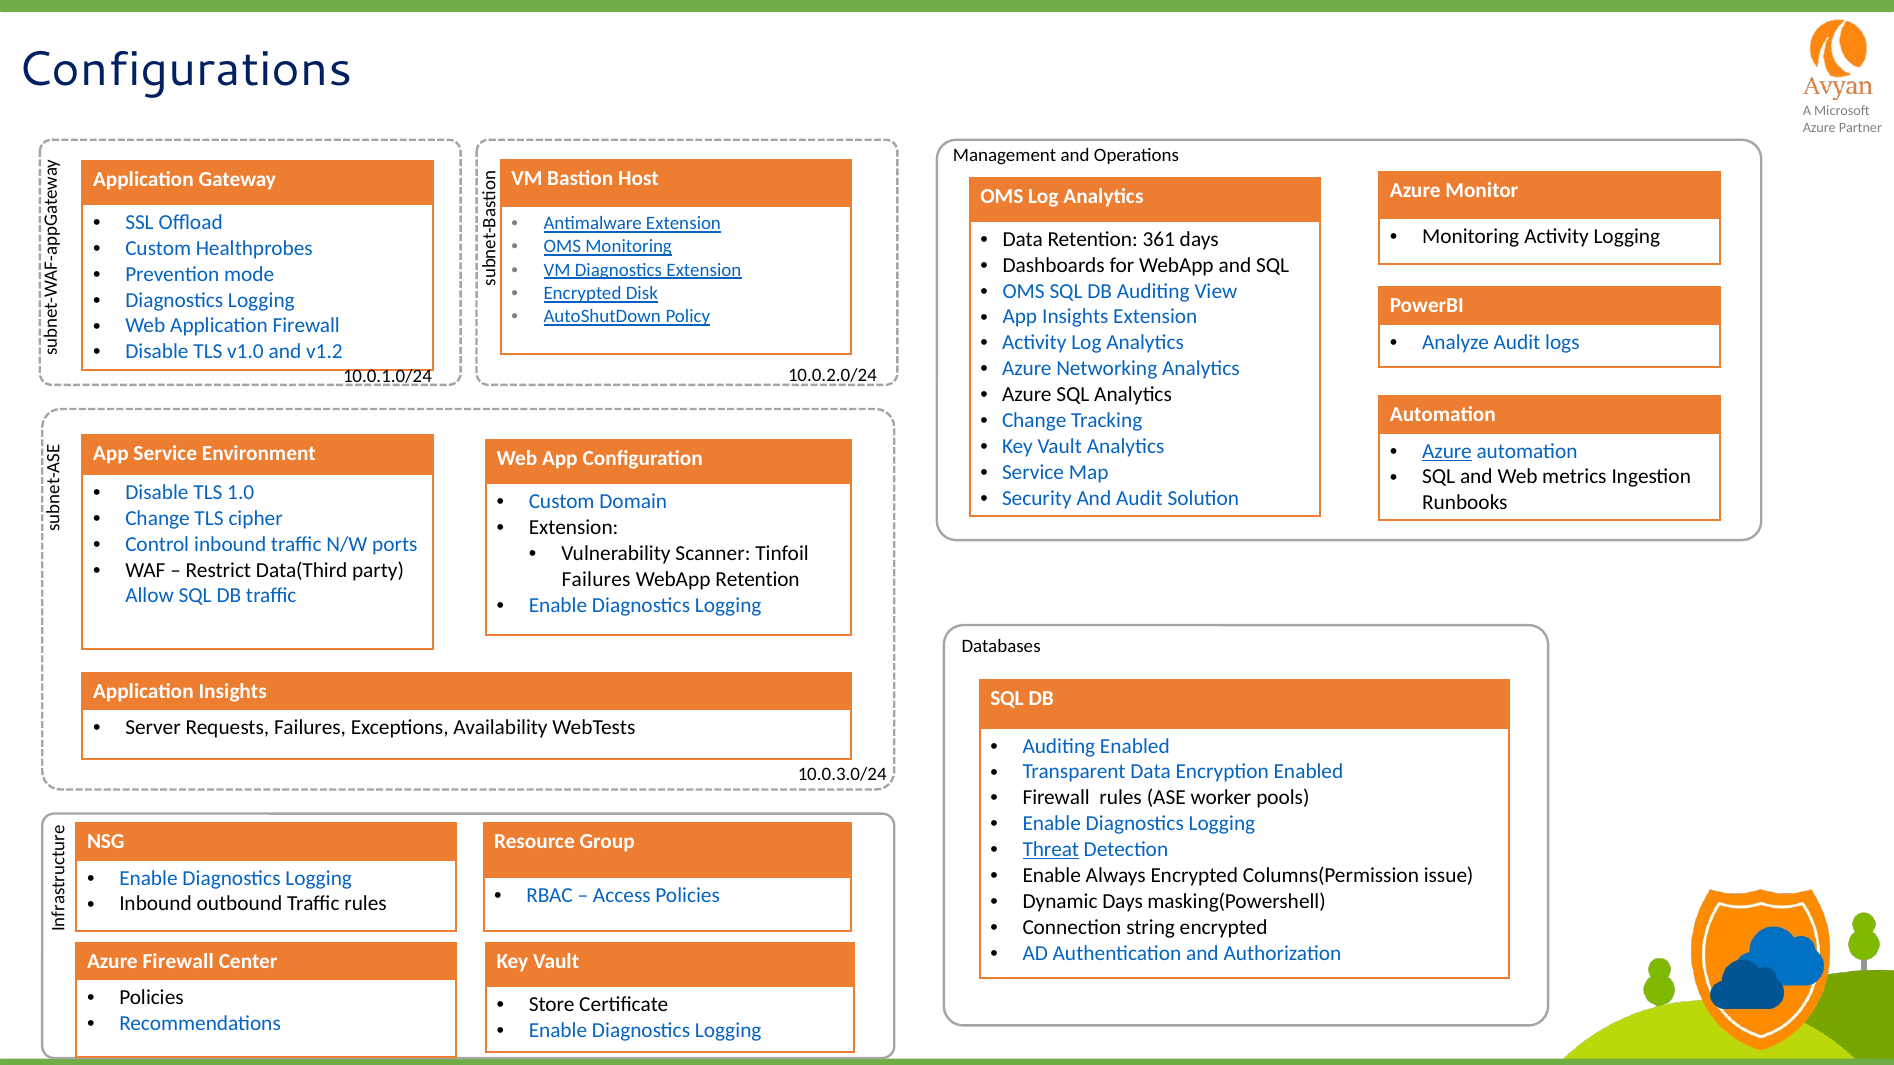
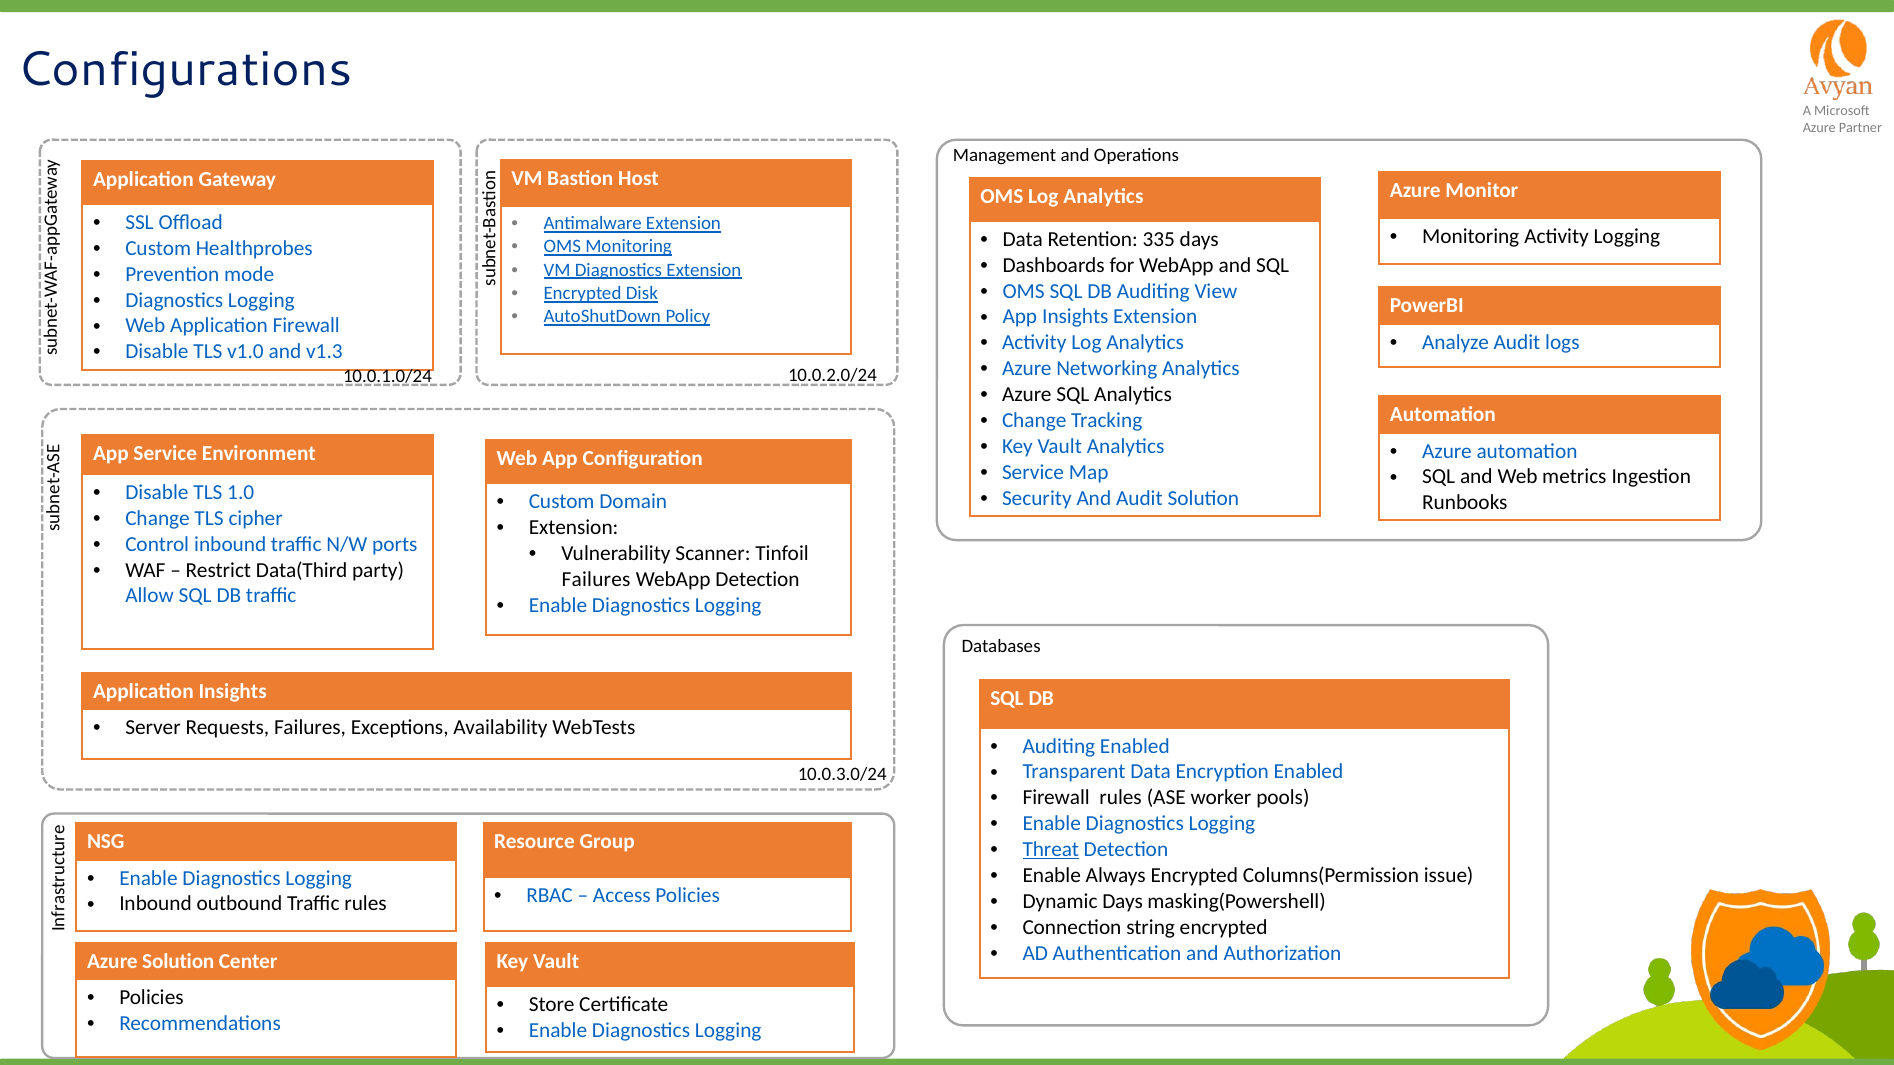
361: 361 -> 335
v1.2: v1.2 -> v1.3
Azure at (1447, 451) underline: present -> none
WebApp Retention: Retention -> Detection
Azure Firewall: Firewall -> Solution
